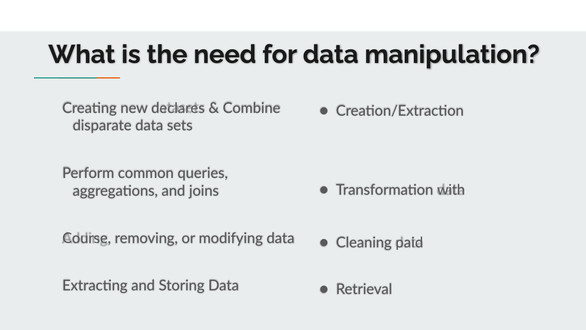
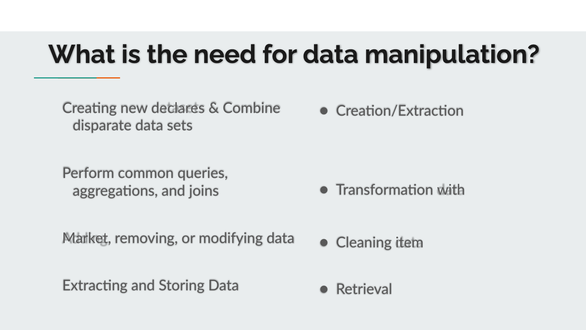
Course: Course -> Market
paid: paid -> item
